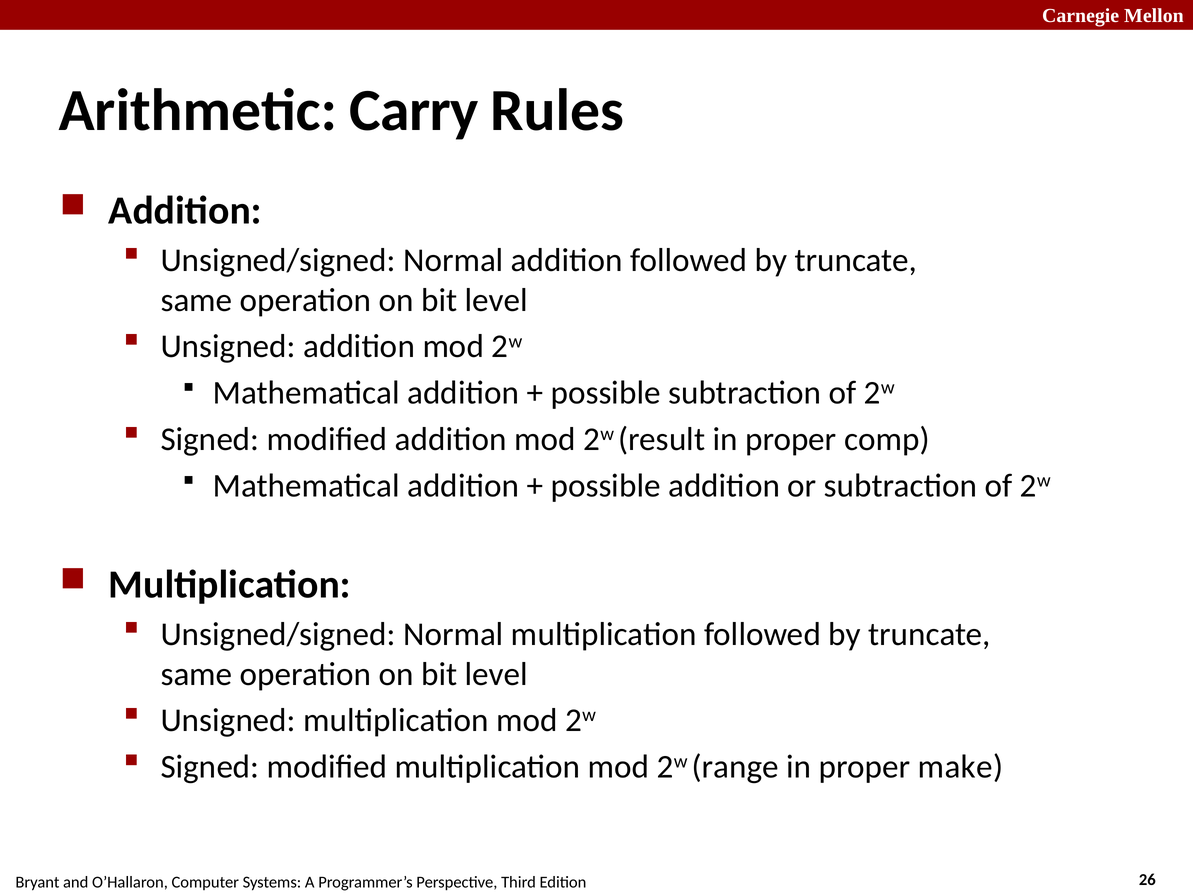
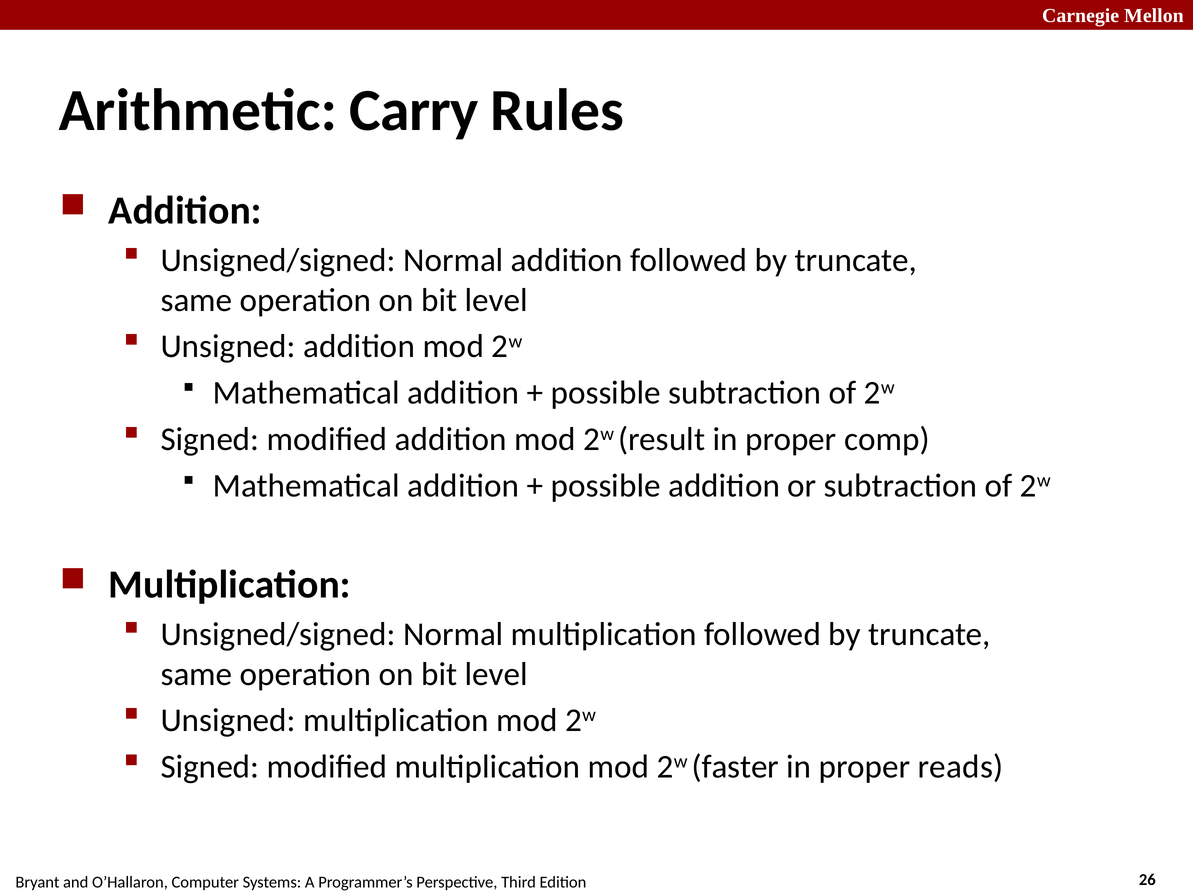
range: range -> faster
make: make -> reads
